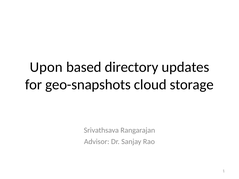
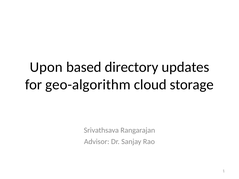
geo-snapshots: geo-snapshots -> geo-algorithm
